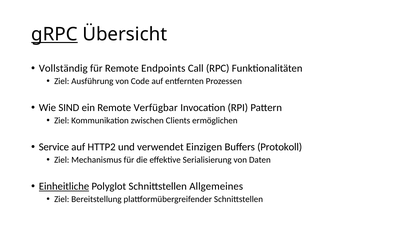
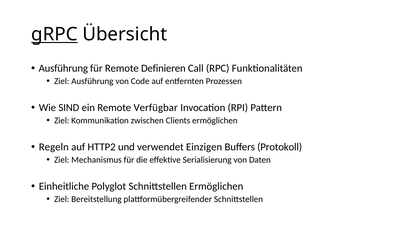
Vollständig at (63, 68): Vollständig -> Ausführung
Endpoints: Endpoints -> Definieren
Service: Service -> Regeln
Einheitliche underline: present -> none
Schnittstellen Allgemeines: Allgemeines -> Ermöglichen
